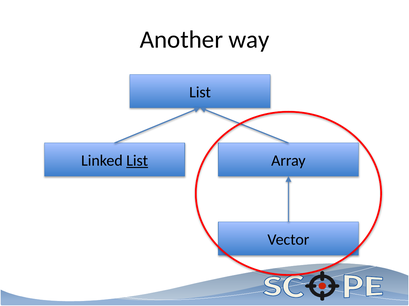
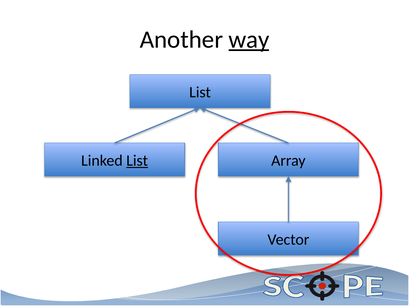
way underline: none -> present
